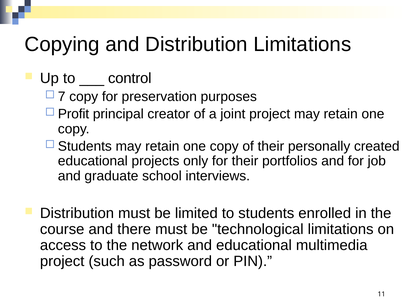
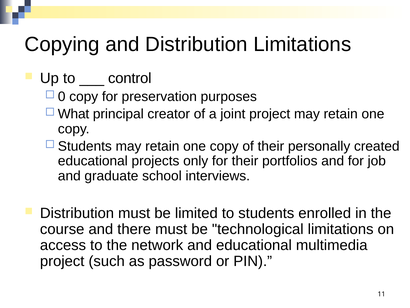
7: 7 -> 0
Profit: Profit -> What
